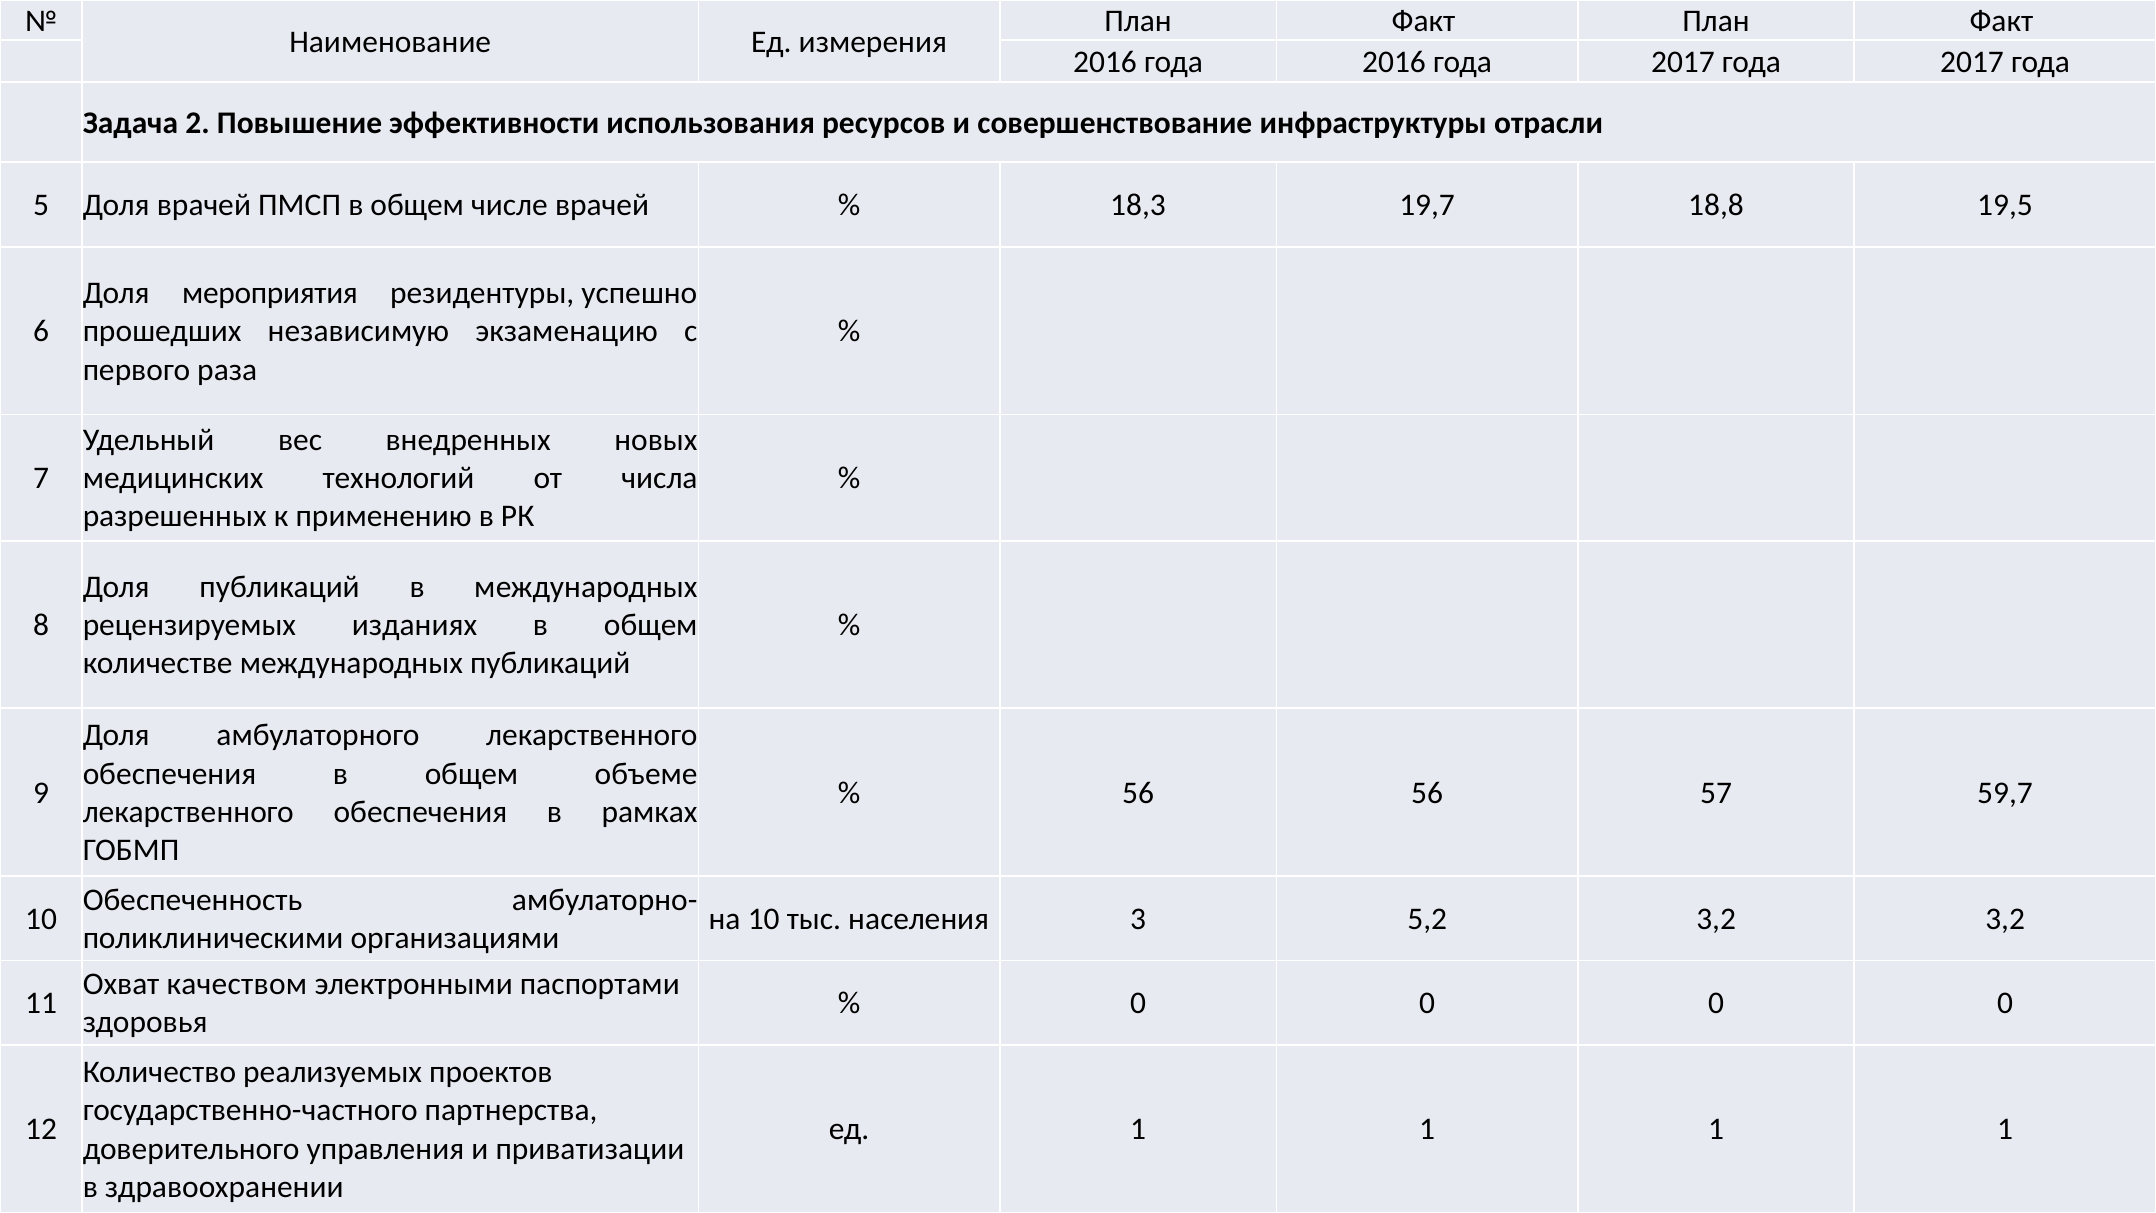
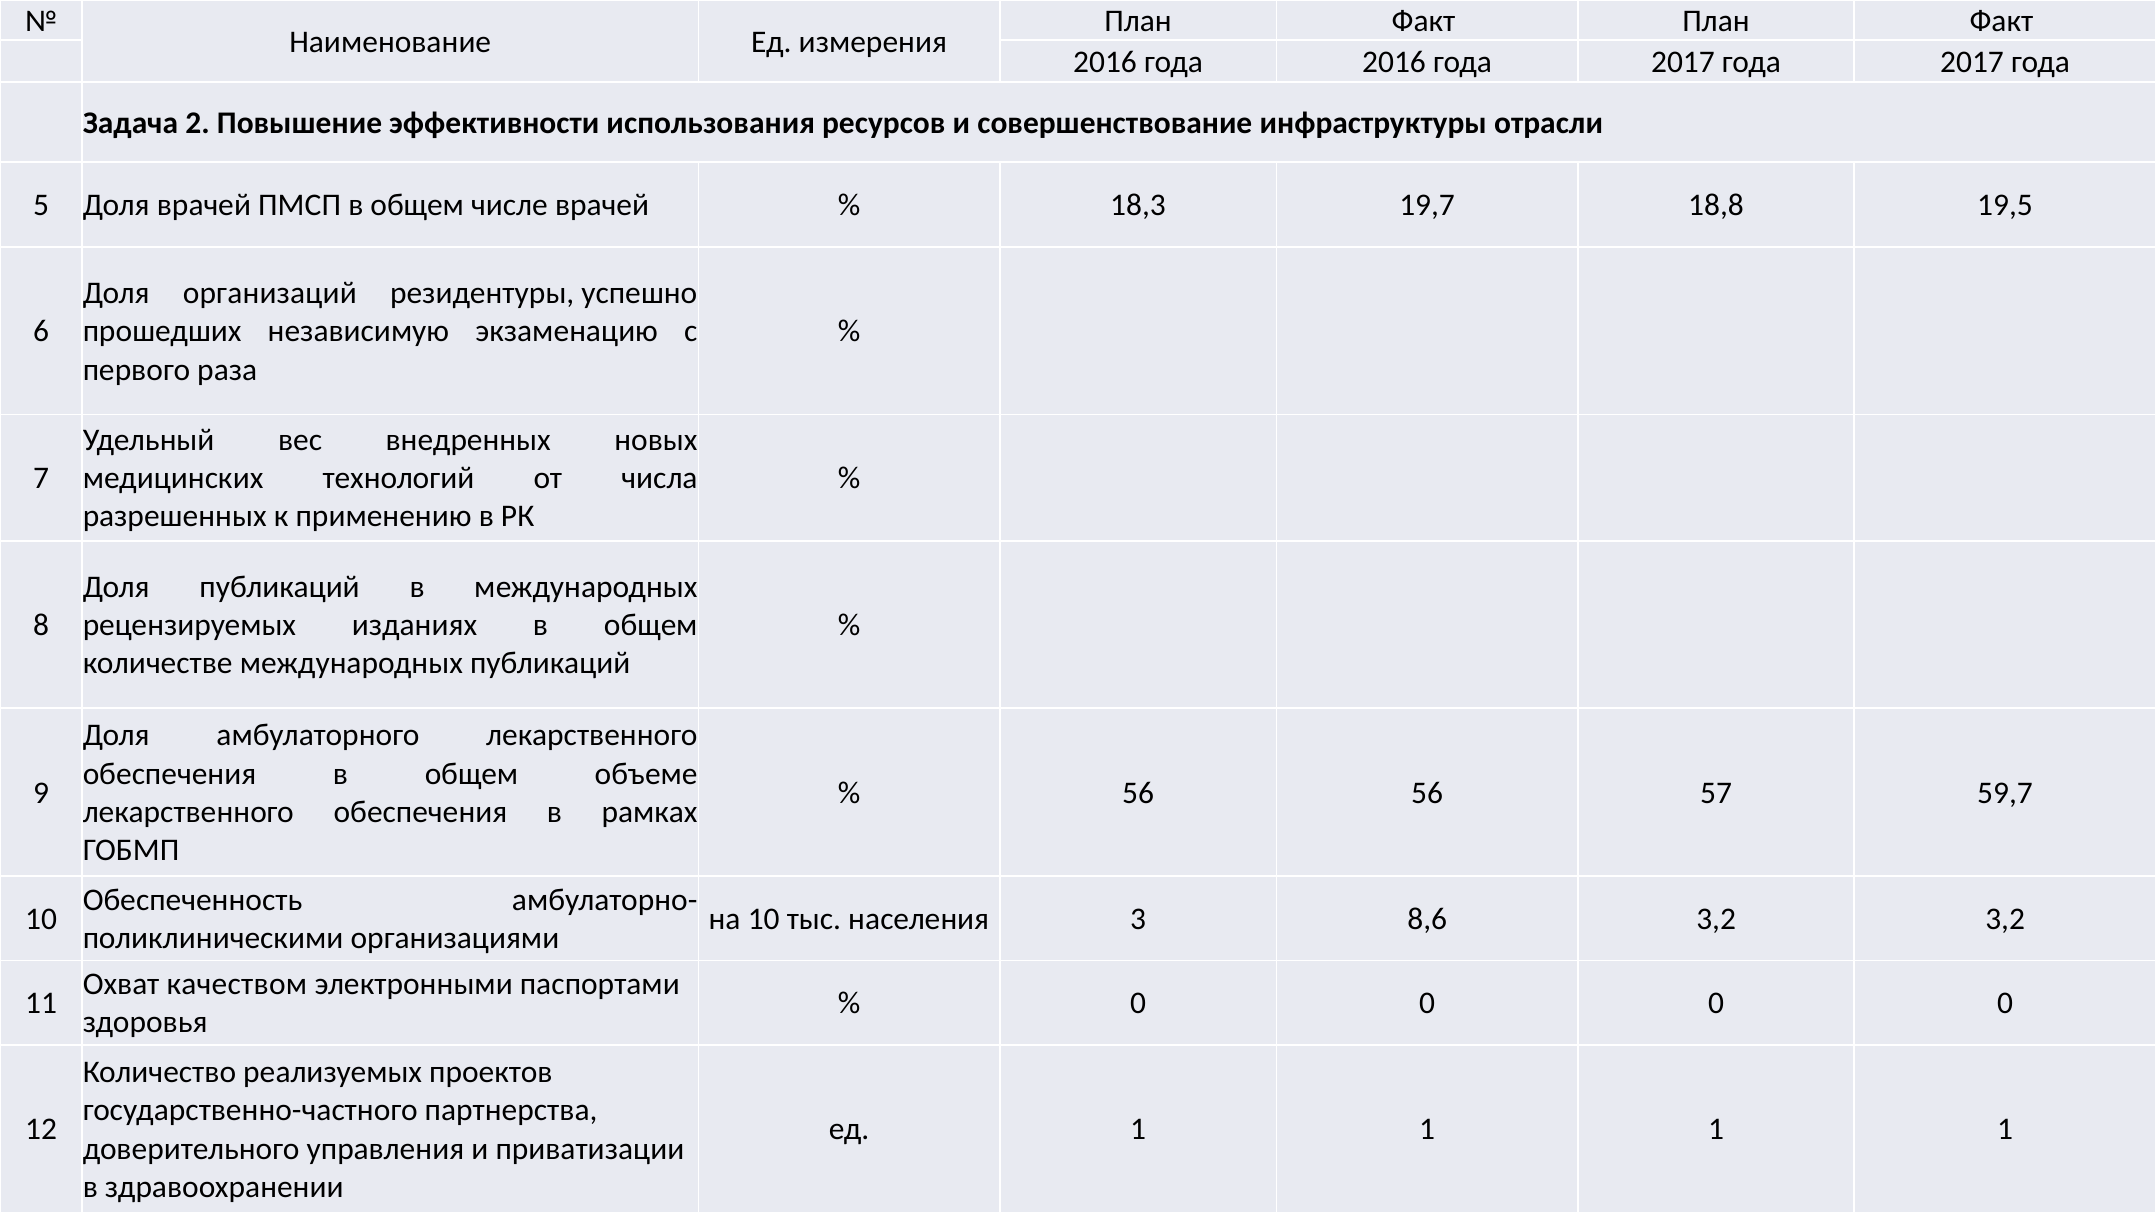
мероприятия: мероприятия -> организаций
5,2: 5,2 -> 8,6
